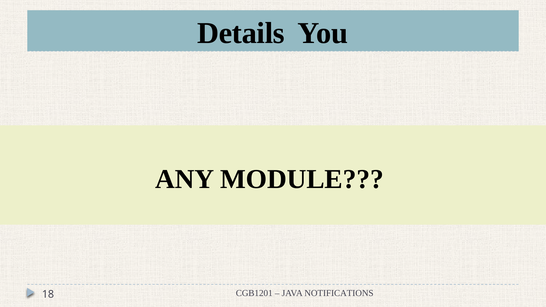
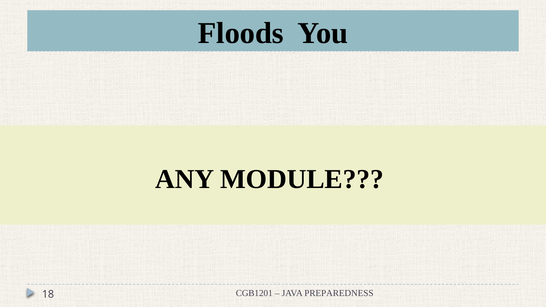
Details: Details -> Floods
NOTIFICATIONS: NOTIFICATIONS -> PREPAREDNESS
